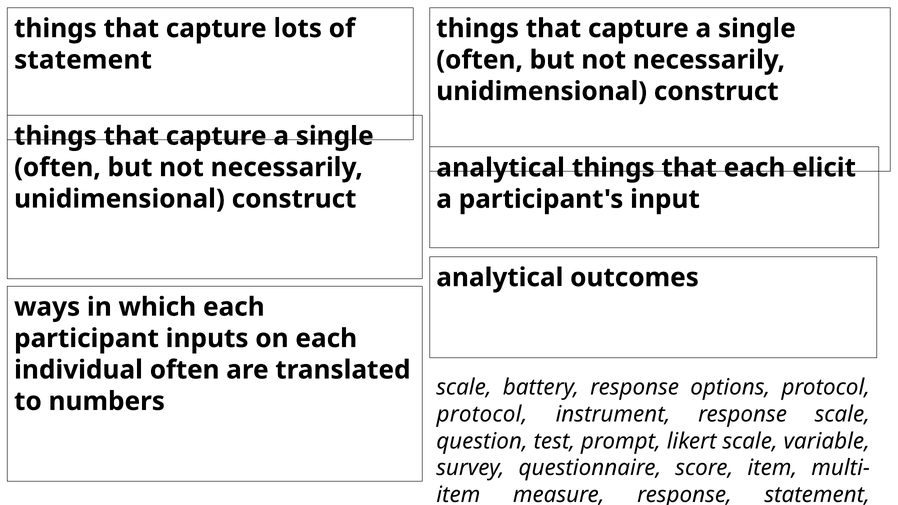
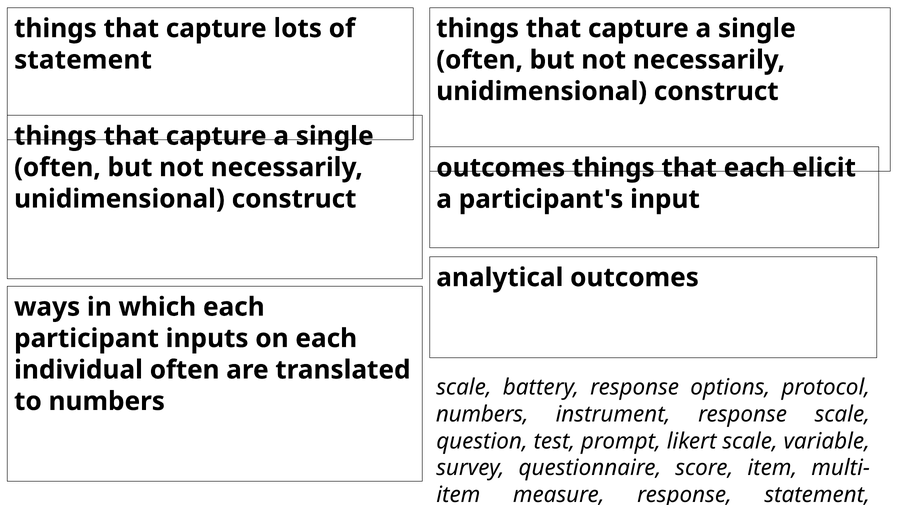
analytical at (501, 168): analytical -> outcomes
protocol at (482, 414): protocol -> numbers
